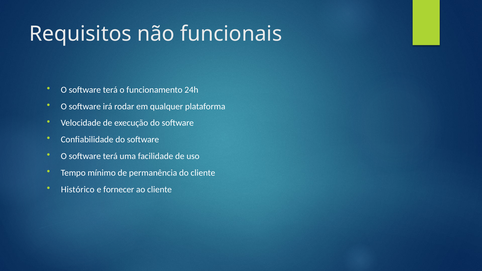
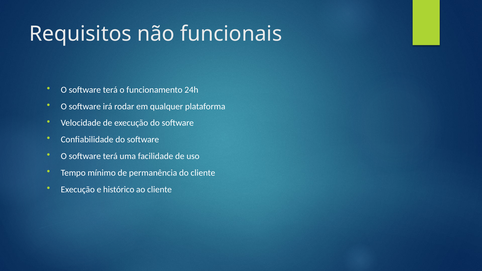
Histórico at (78, 190): Histórico -> Execução
fornecer: fornecer -> histórico
